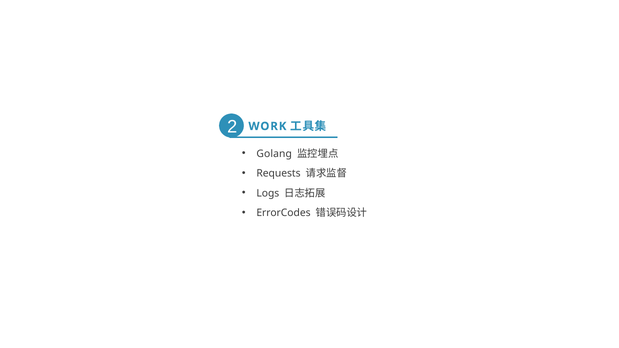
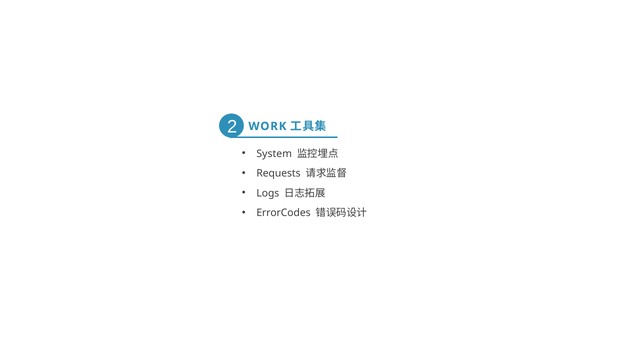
Golang: Golang -> System
